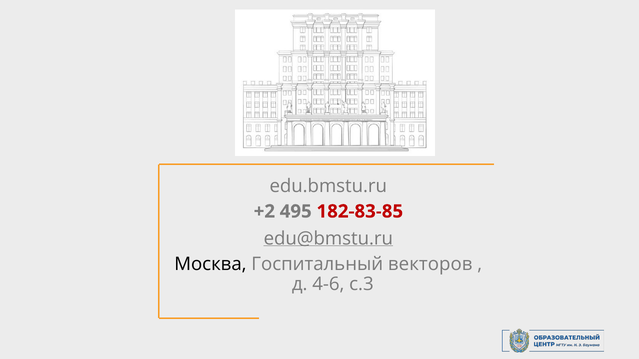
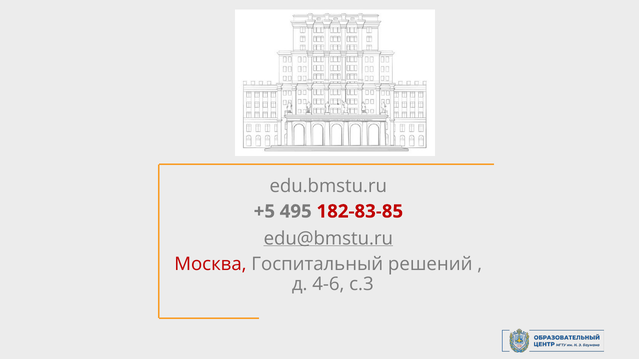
+2: +2 -> +5
Москва colour: black -> red
векторов: векторов -> решений
